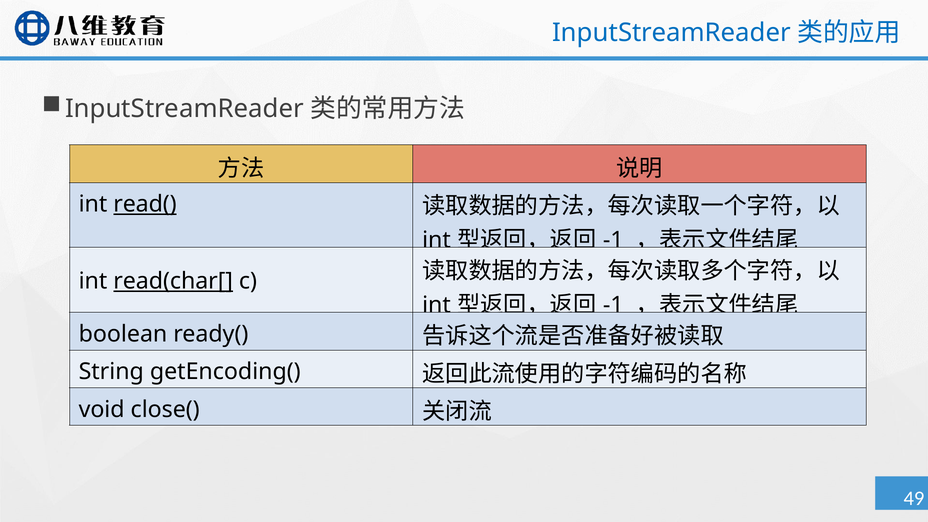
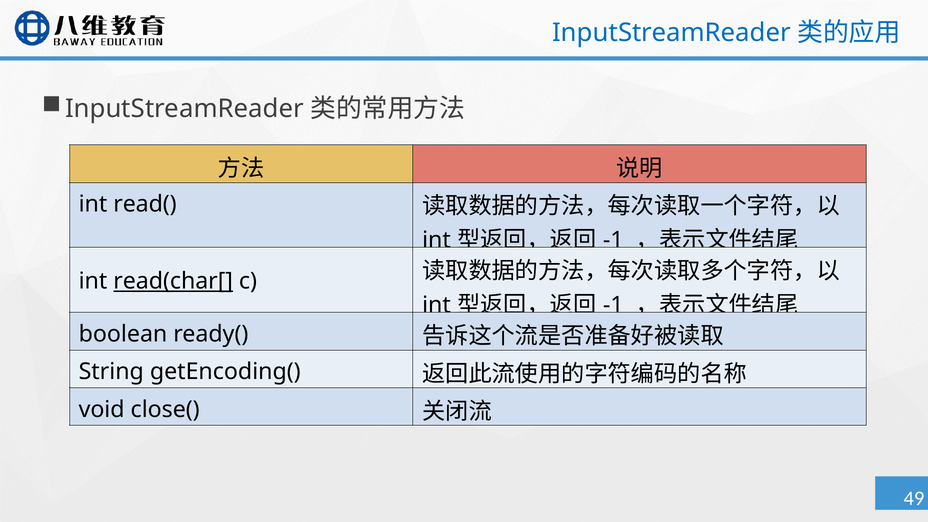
read( underline: present -> none
